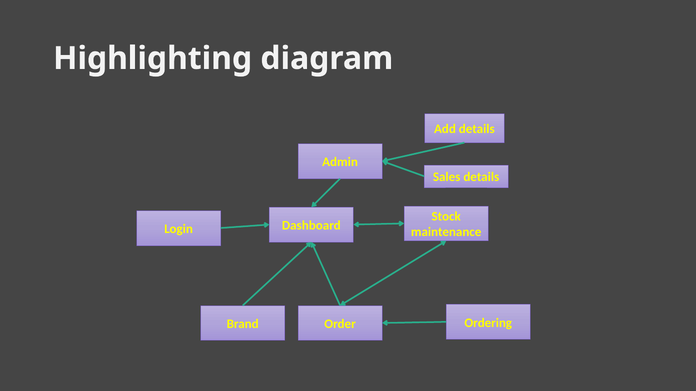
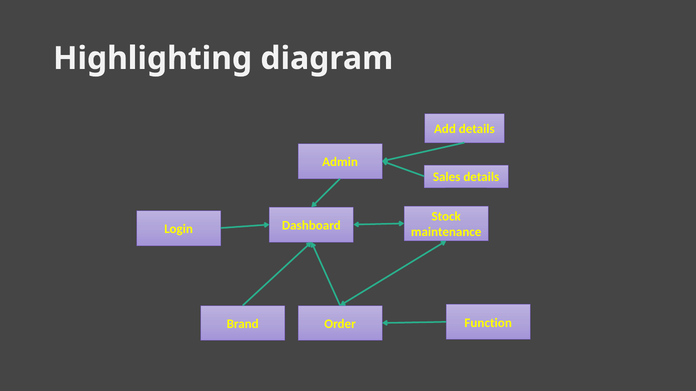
Ordering: Ordering -> Function
